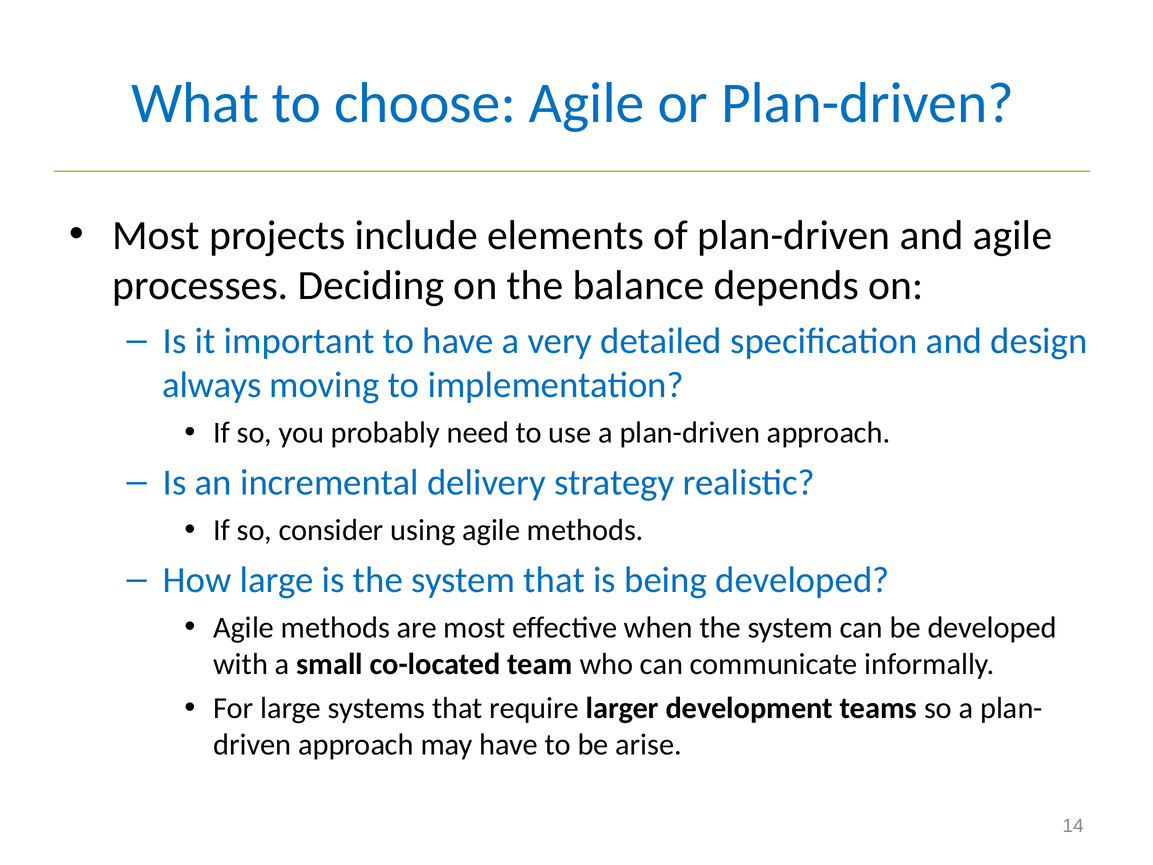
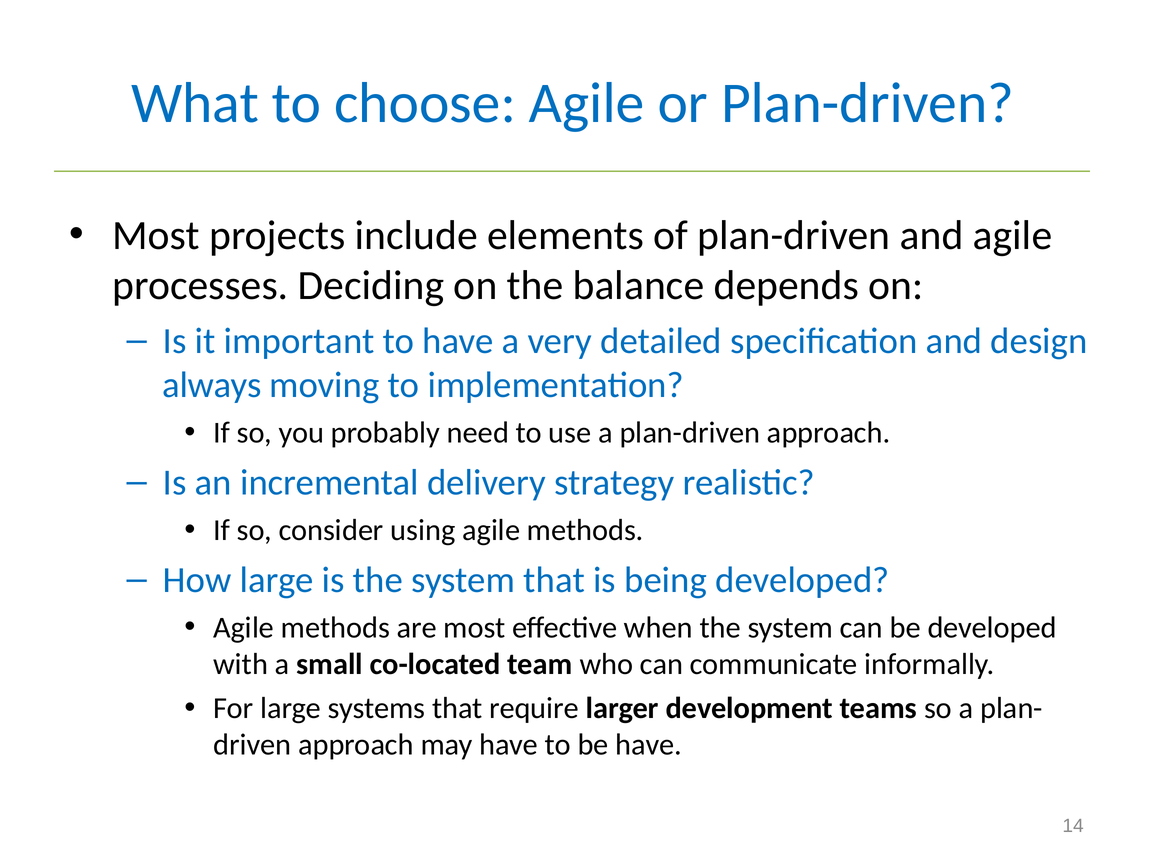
be arise: arise -> have
